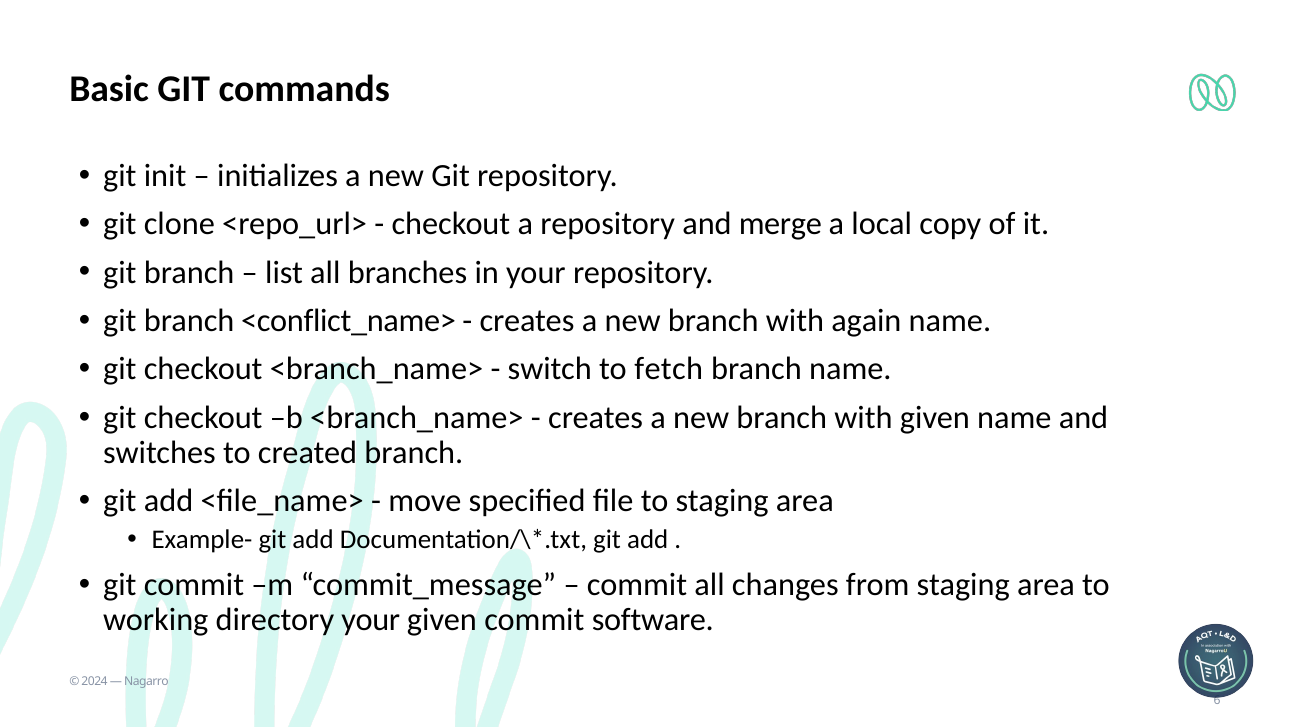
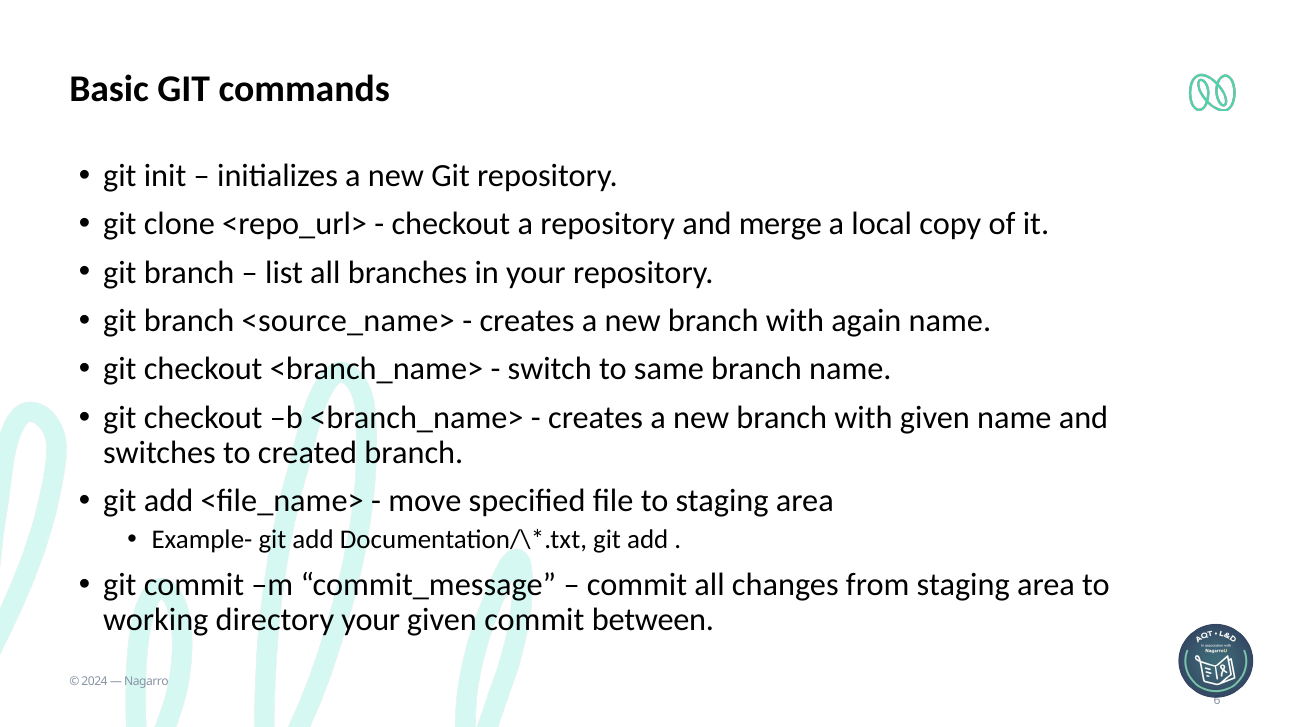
<conflict_name>: <conflict_name> -> <source_name>
fetch: fetch -> same
software: software -> between
